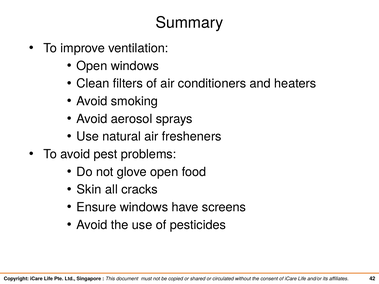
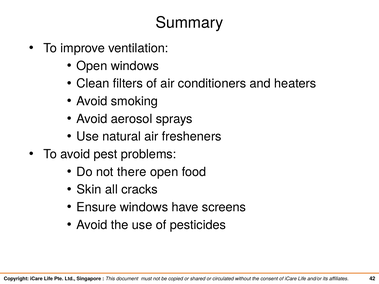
glove: glove -> there
